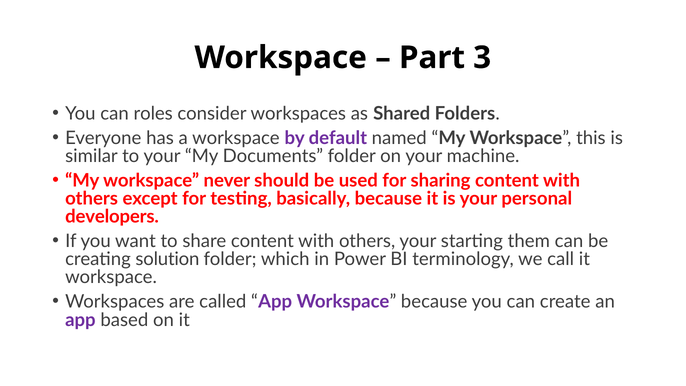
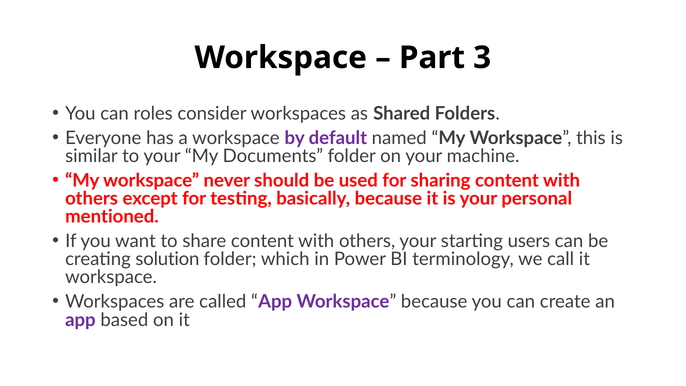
developers: developers -> mentioned
them: them -> users
